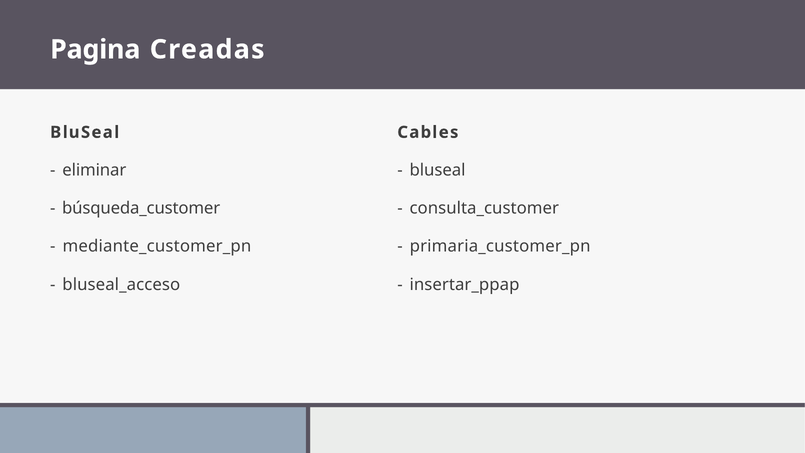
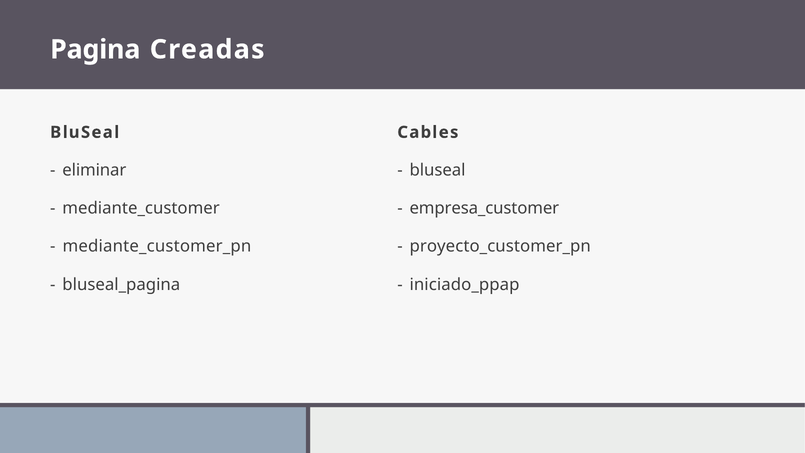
búsqueda_customer: búsqueda_customer -> mediante_customer
consulta_customer: consulta_customer -> empresa_customer
primaria_customer_pn: primaria_customer_pn -> proyecto_customer_pn
bluseal_acceso: bluseal_acceso -> bluseal_pagina
insertar_ppap: insertar_ppap -> iniciado_ppap
